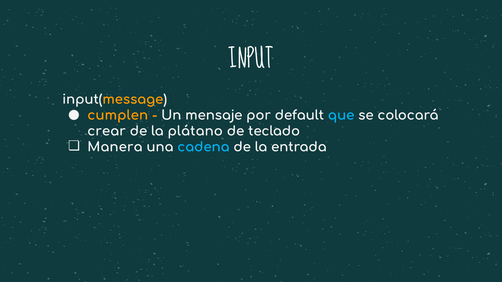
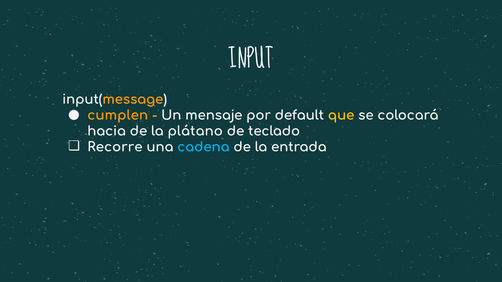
que colour: light blue -> yellow
crear: crear -> hacia
Manera: Manera -> Recorre
